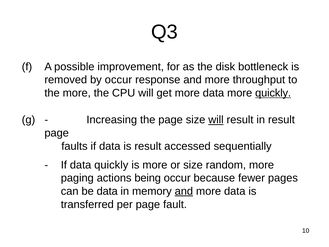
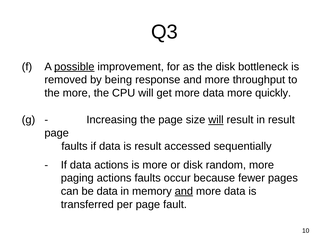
possible underline: none -> present
by occur: occur -> being
quickly at (273, 93) underline: present -> none
data quickly: quickly -> actions
or size: size -> disk
actions being: being -> faults
